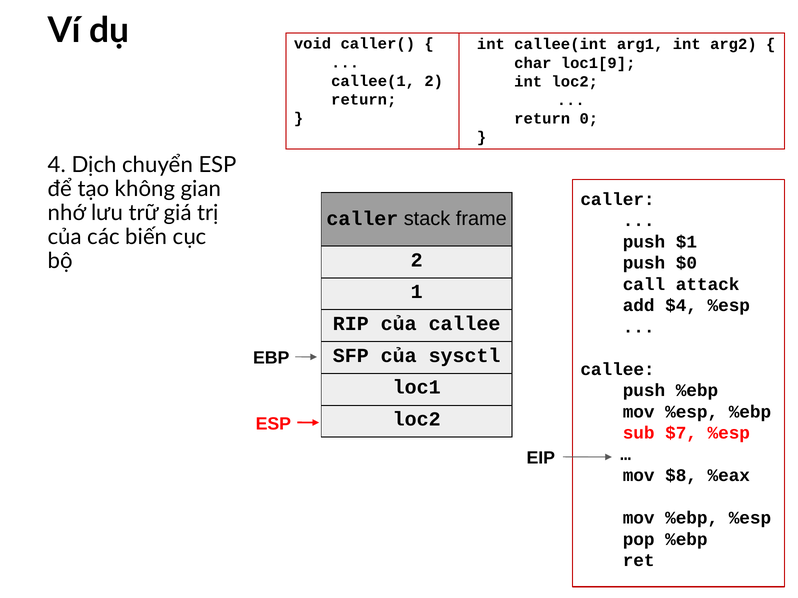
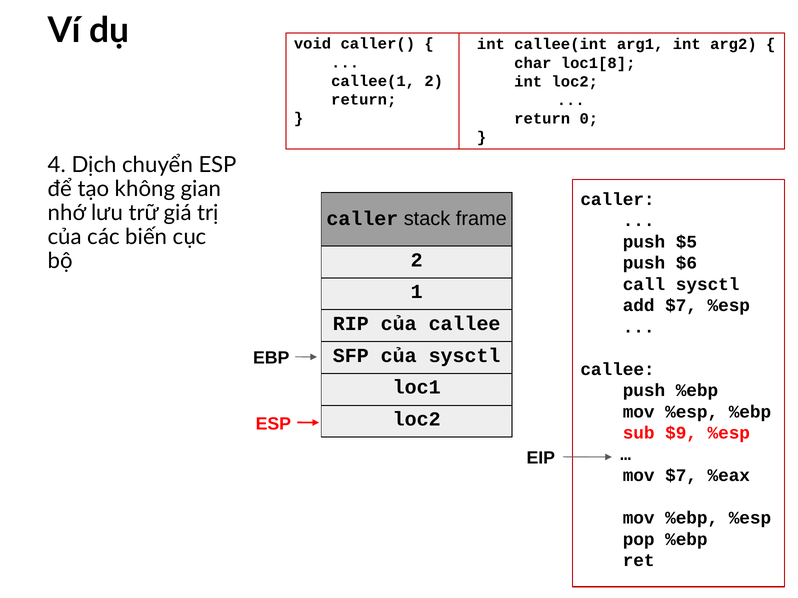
loc1[9: loc1[9 -> loc1[8
$1: $1 -> $5
$0: $0 -> $6
call attack: attack -> sysctl
add $4: $4 -> $7
$7: $7 -> $9
mov $8: $8 -> $7
